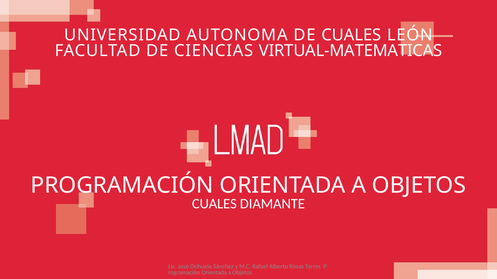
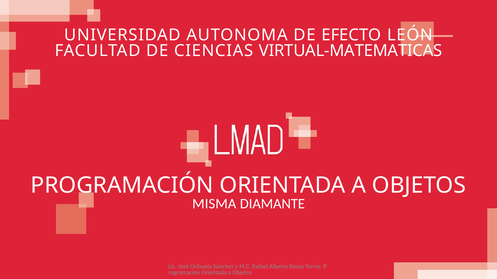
DE CUALES: CUALES -> EFECTO
CUALES at (214, 204): CUALES -> MISMA
